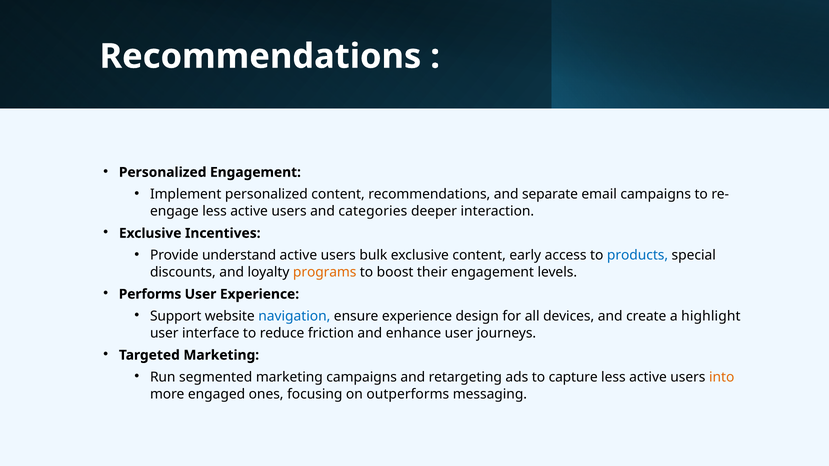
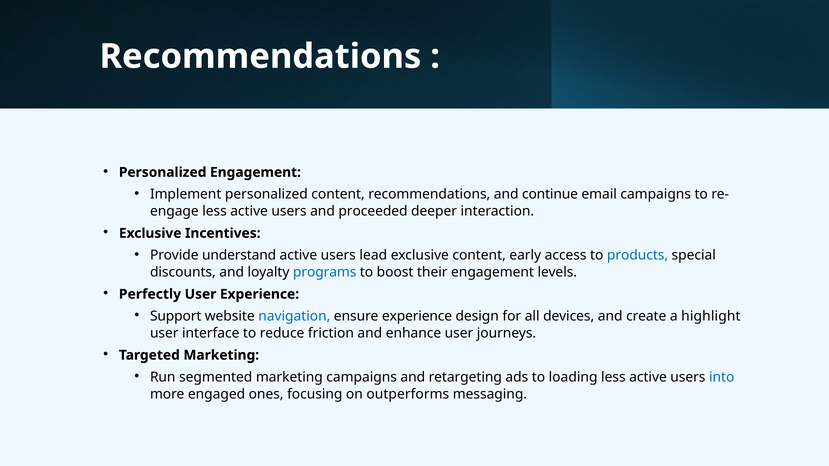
separate: separate -> continue
categories: categories -> proceeded
bulk: bulk -> lead
programs colour: orange -> blue
Performs: Performs -> Perfectly
capture: capture -> loading
into colour: orange -> blue
